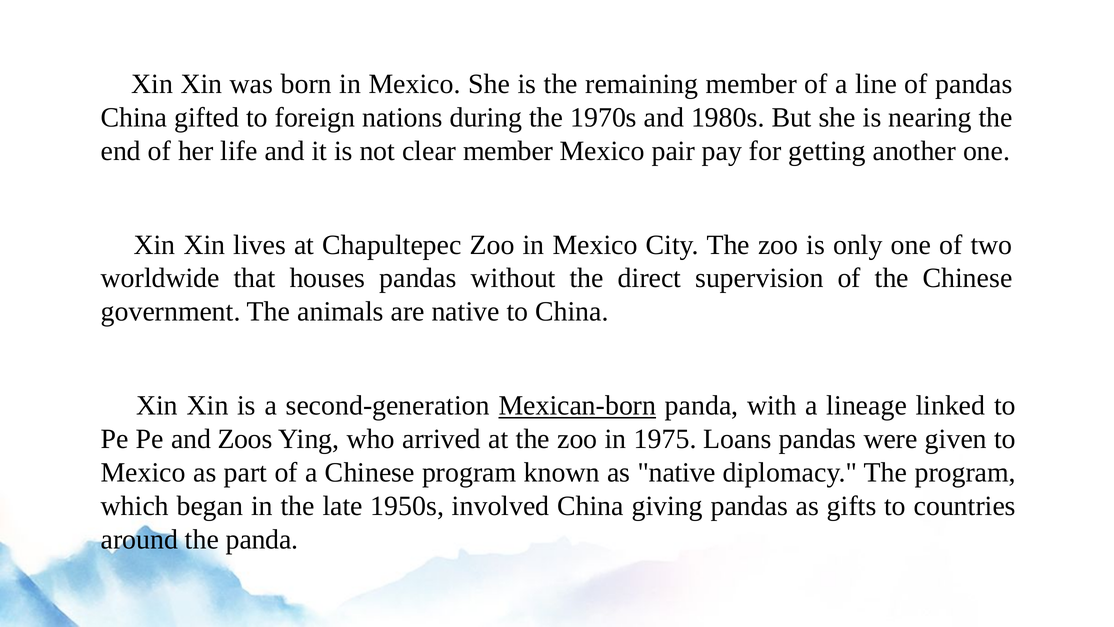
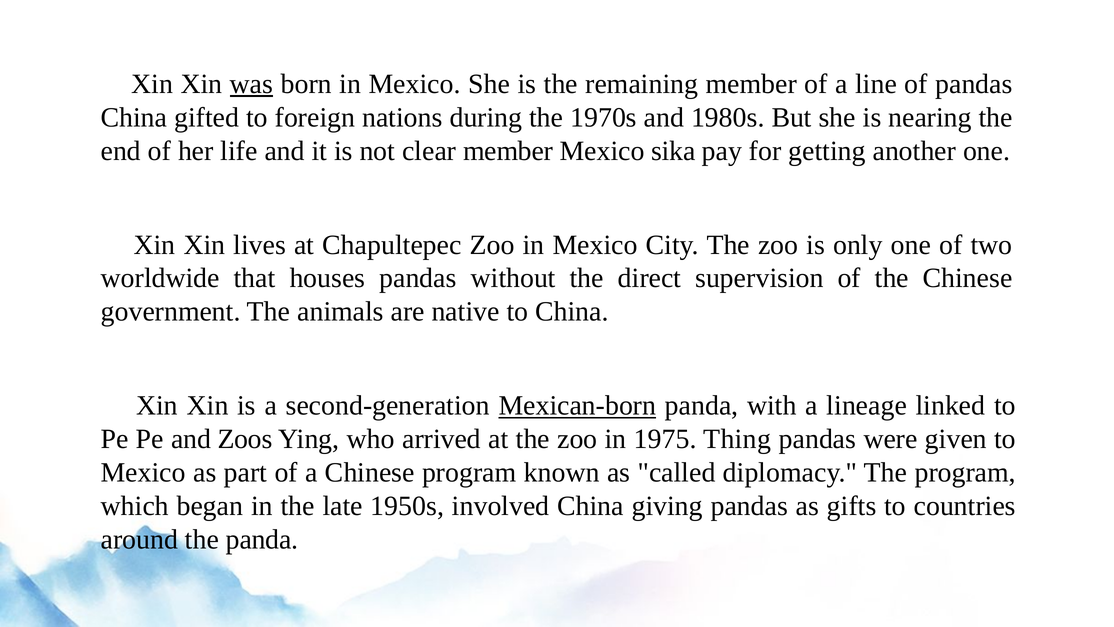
was underline: none -> present
pair: pair -> sika
Loans: Loans -> Thing
as native: native -> called
